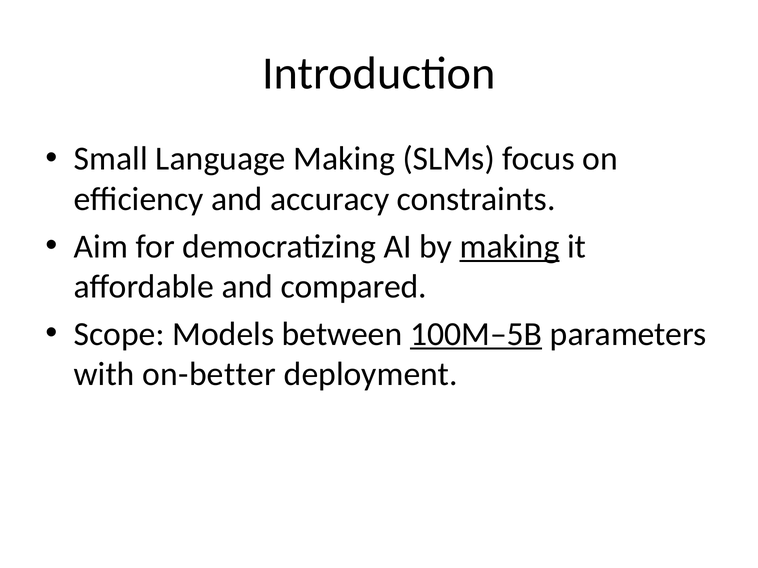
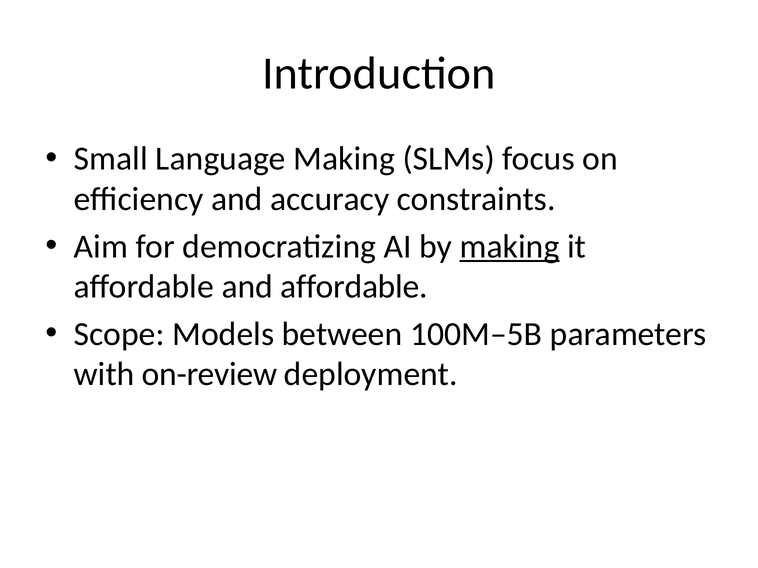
and compared: compared -> affordable
100M–5B underline: present -> none
on-better: on-better -> on-review
